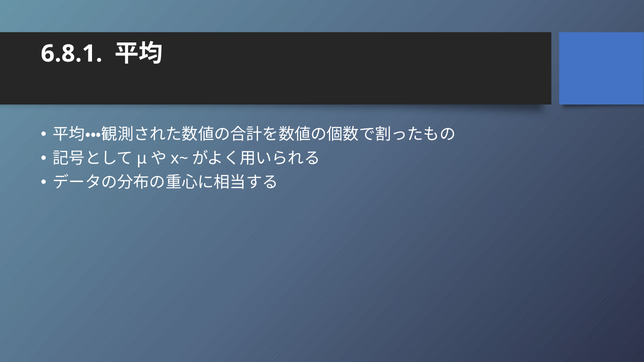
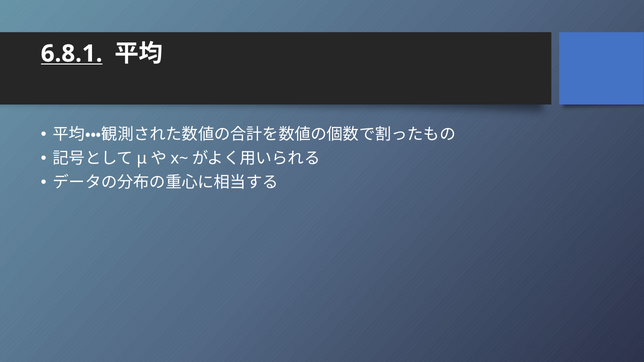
6.8.1 underline: none -> present
